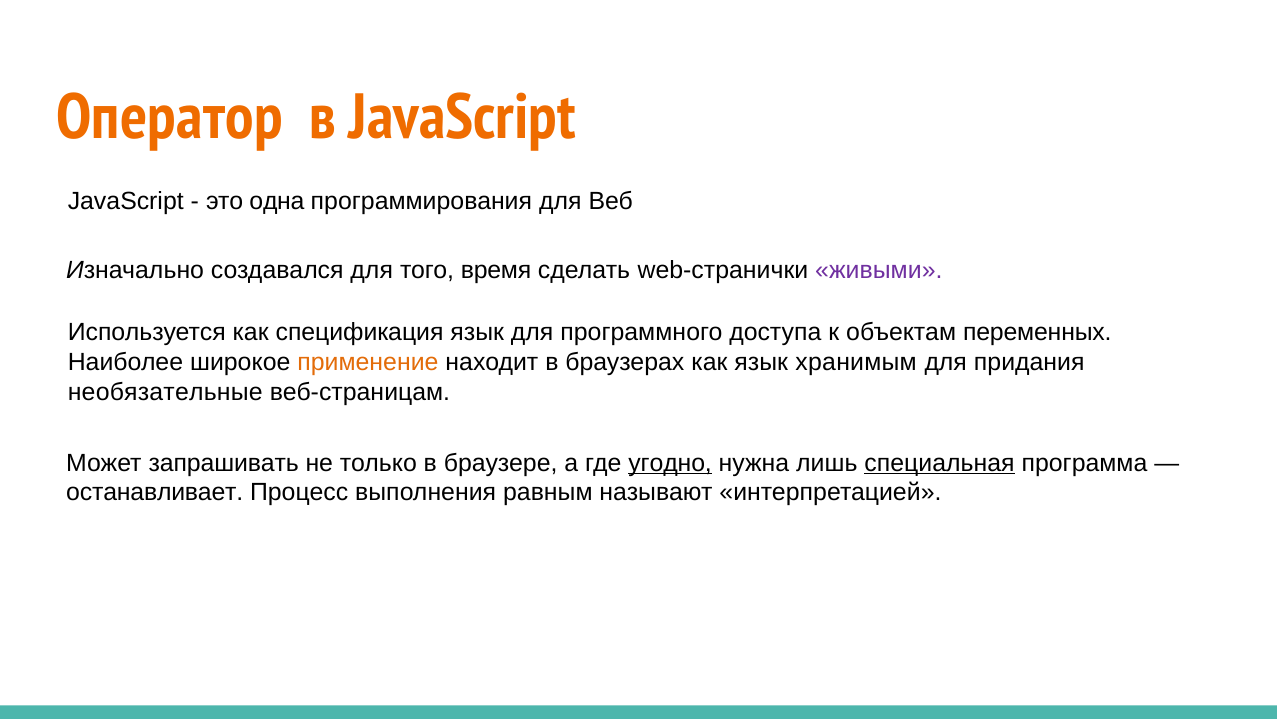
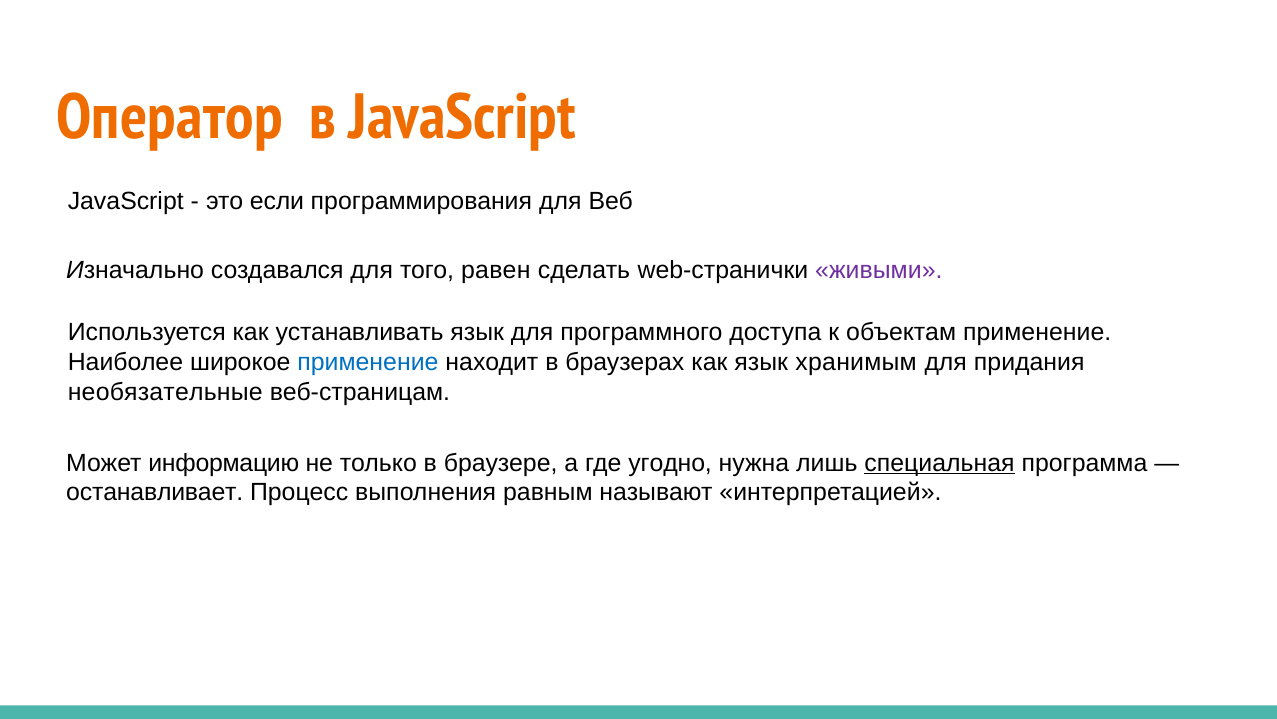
одна: одна -> если
время: время -> равен
спецификация: спецификация -> устанавливать
объектам переменных: переменных -> применение
применение at (368, 362) colour: orange -> blue
запрашивать: запрашивать -> информацию
угодно underline: present -> none
